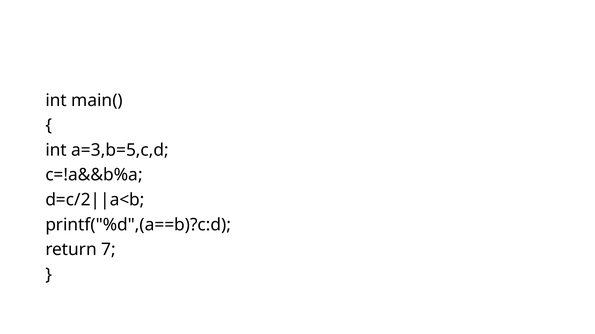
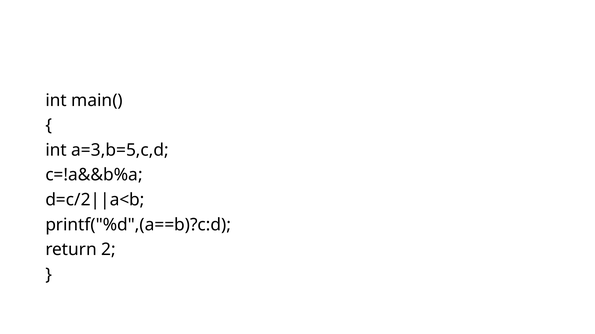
7: 7 -> 2
